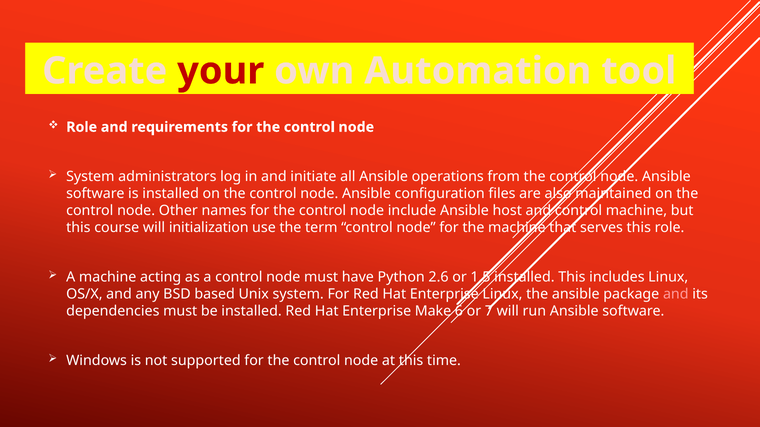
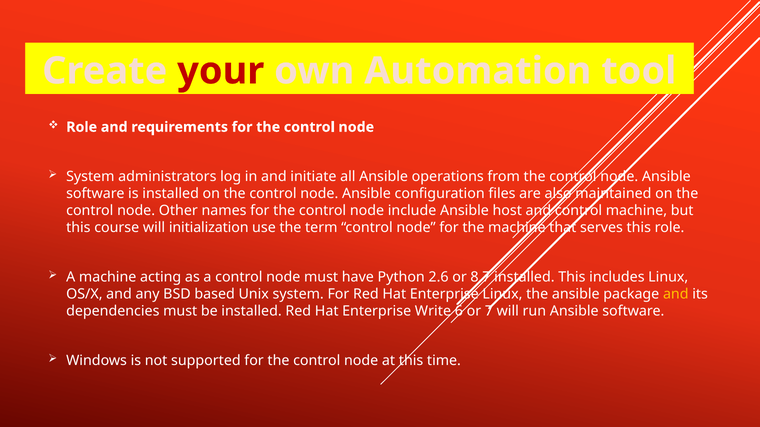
1.5: 1.5 -> 8.7
and at (676, 294) colour: pink -> yellow
Make: Make -> Write
